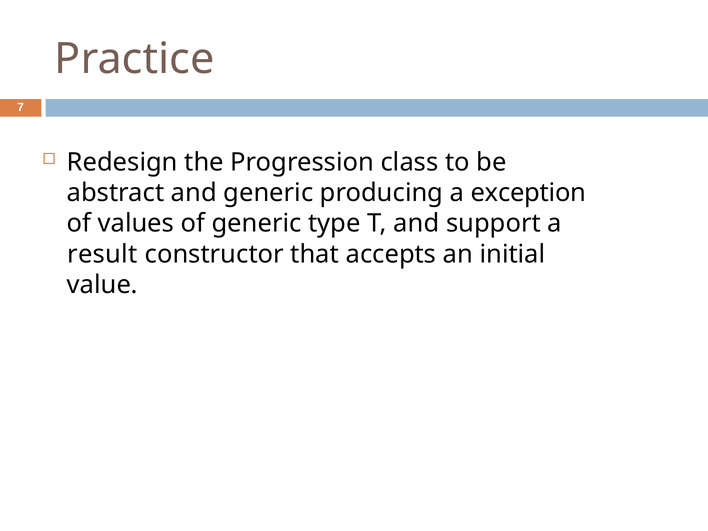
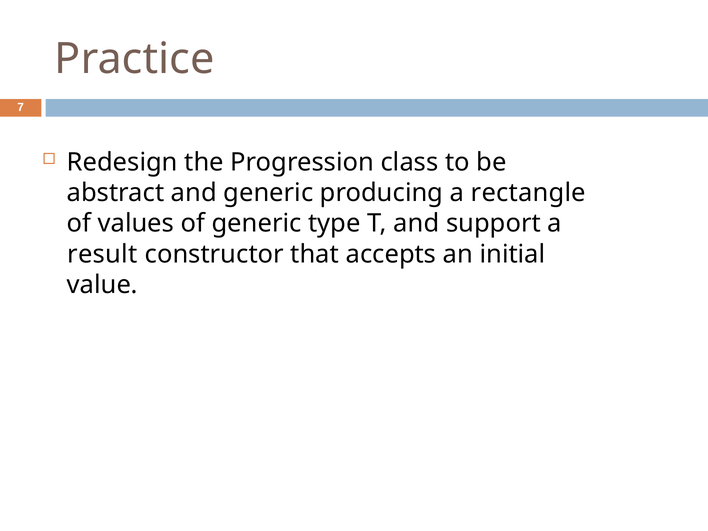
exception: exception -> rectangle
